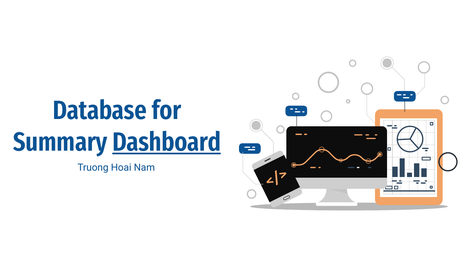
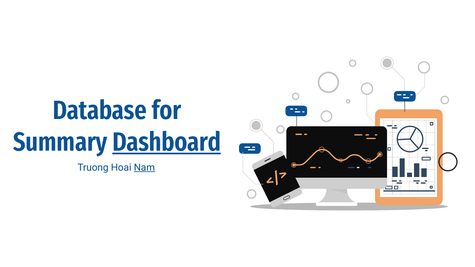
Nam underline: none -> present
